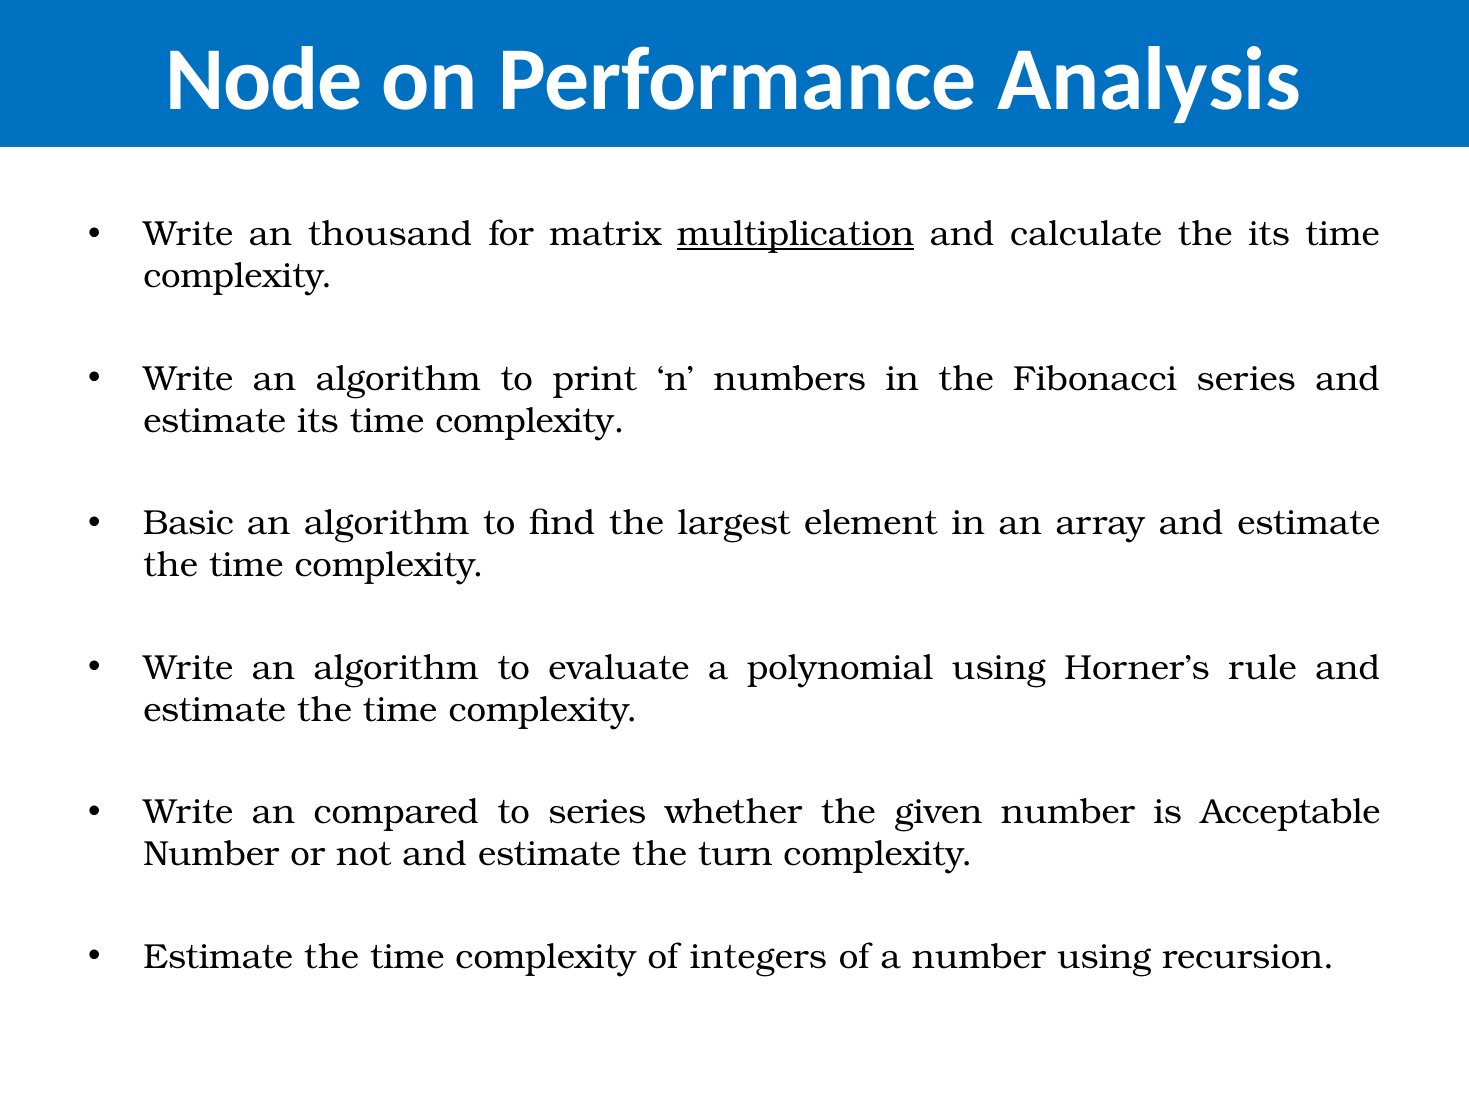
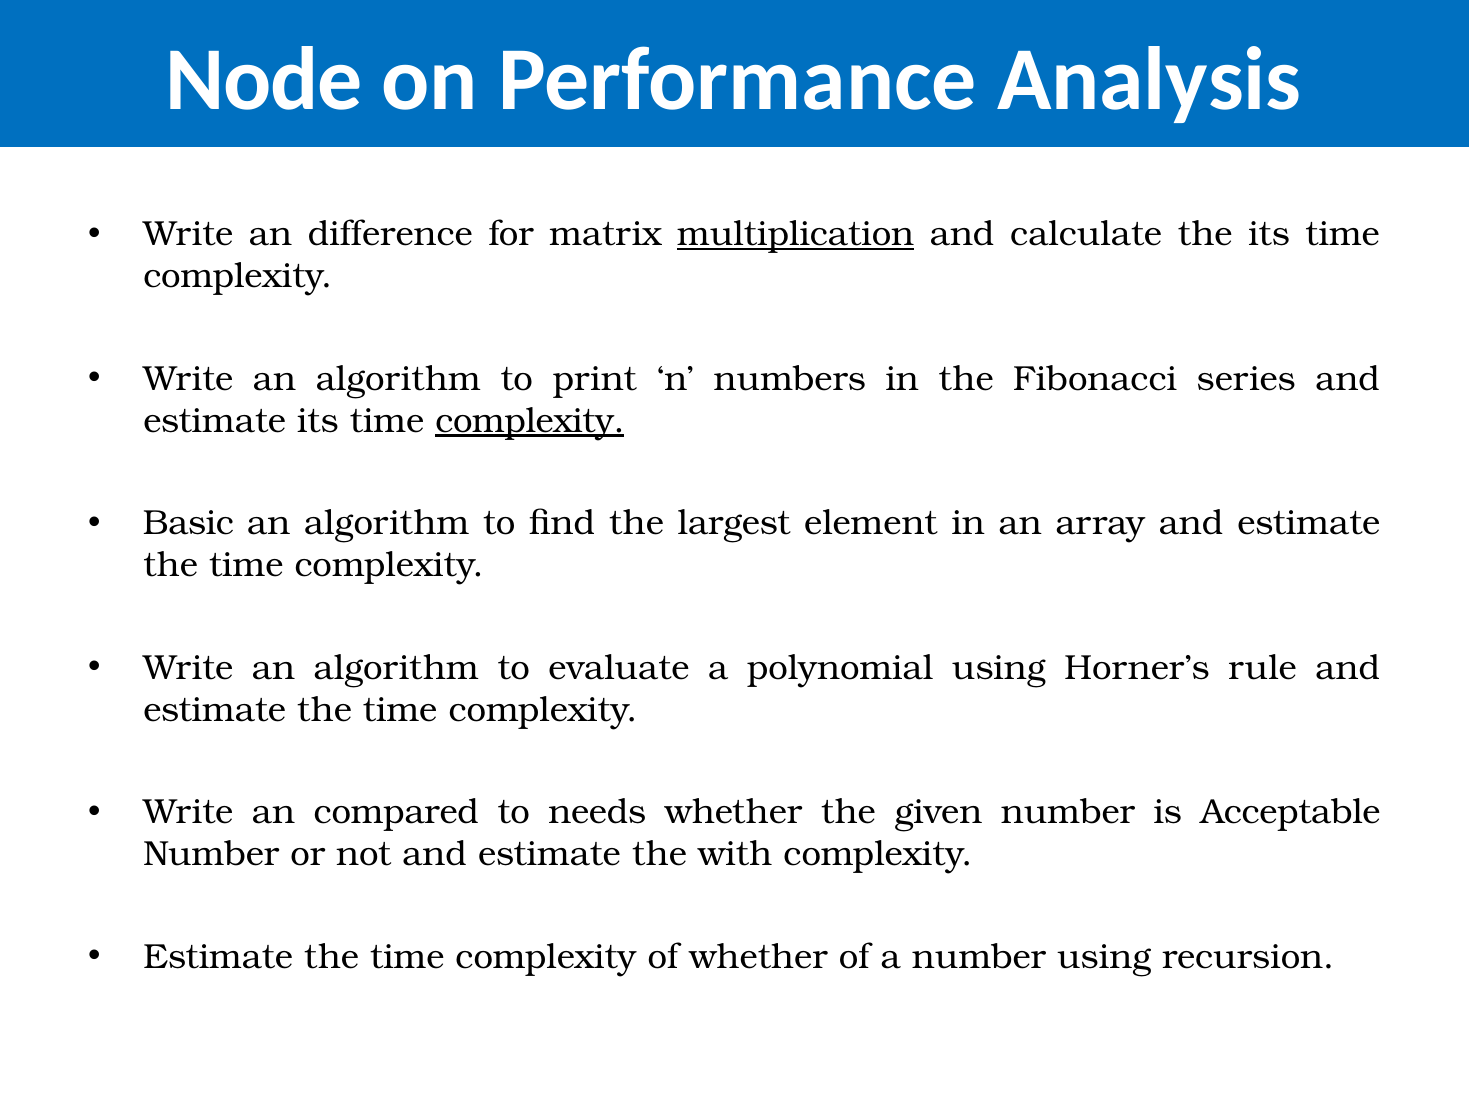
thousand: thousand -> difference
complexity at (530, 421) underline: none -> present
to series: series -> needs
turn: turn -> with
of integers: integers -> whether
